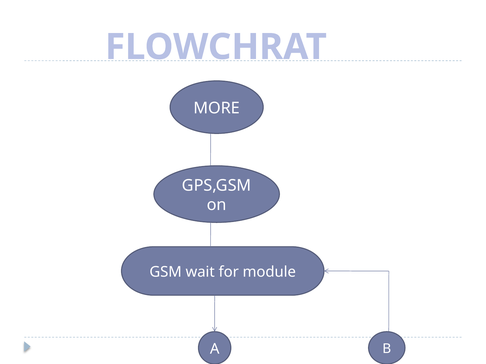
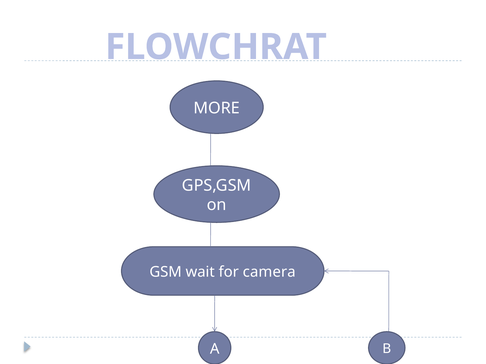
module: module -> camera
